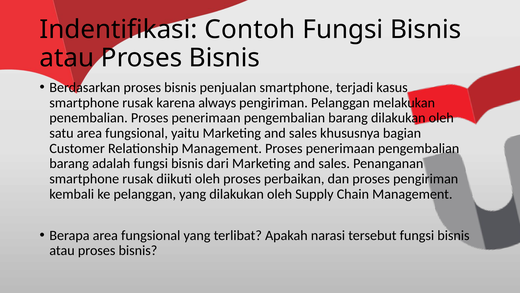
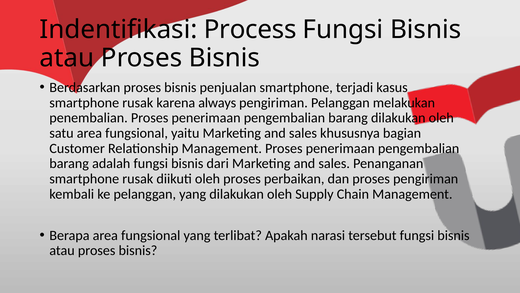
Contoh: Contoh -> Process
